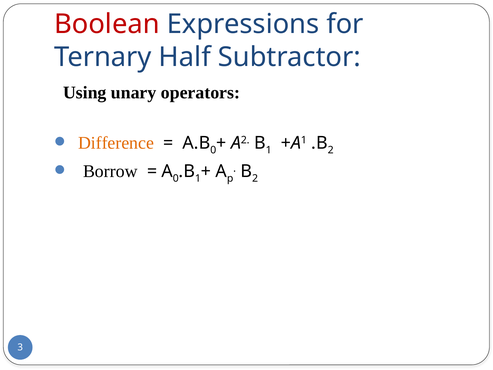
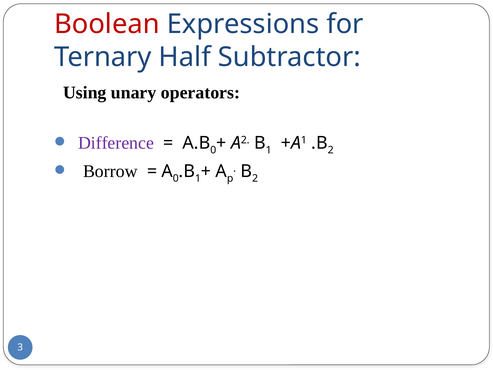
Difference colour: orange -> purple
